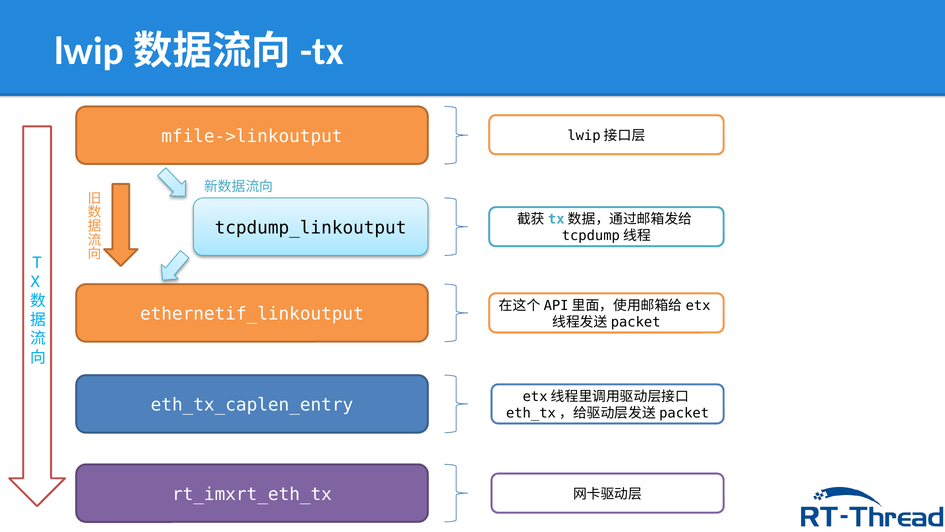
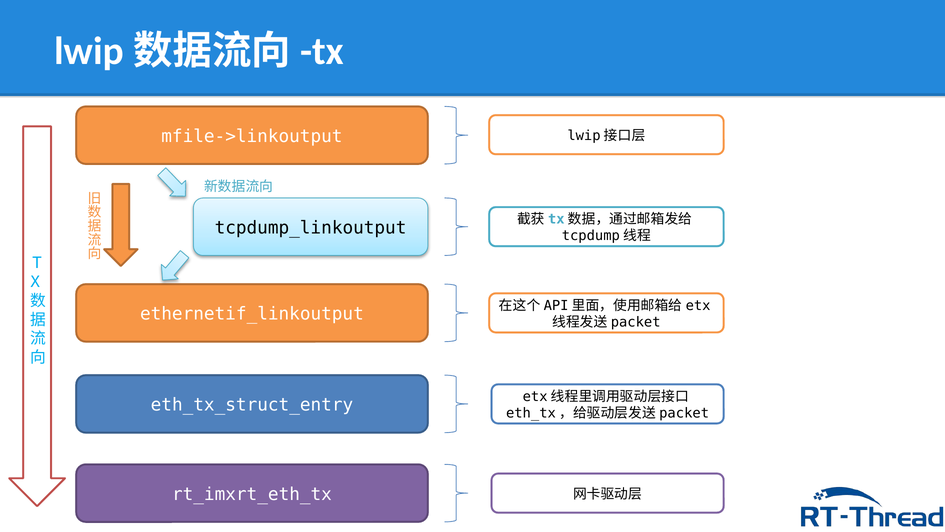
eth_tx_caplen_entry: eth_tx_caplen_entry -> eth_tx_struct_entry
